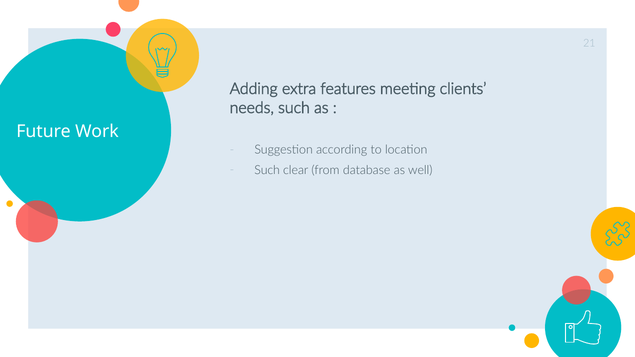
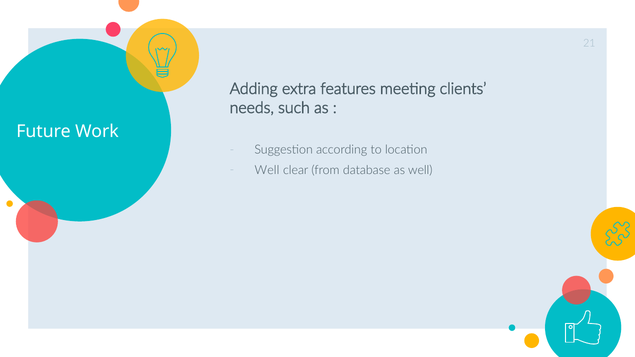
Such at (267, 170): Such -> Well
